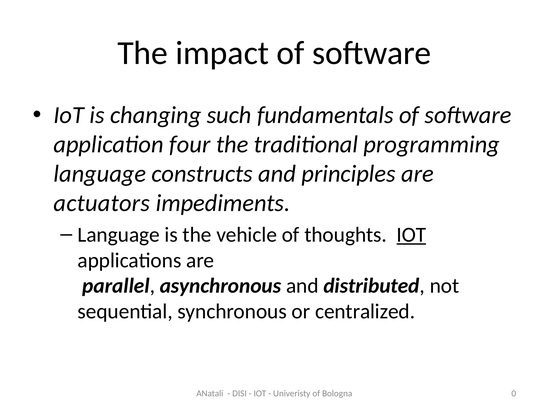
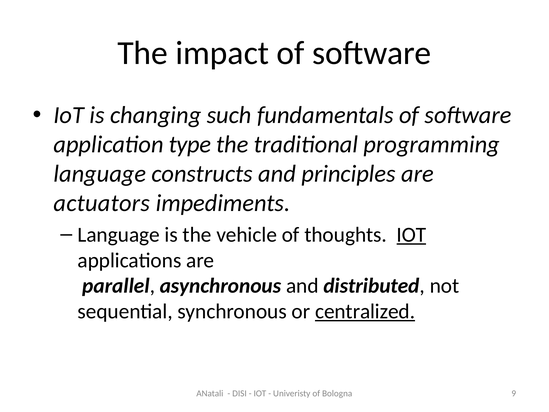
four: four -> type
centralized underline: none -> present
0: 0 -> 9
